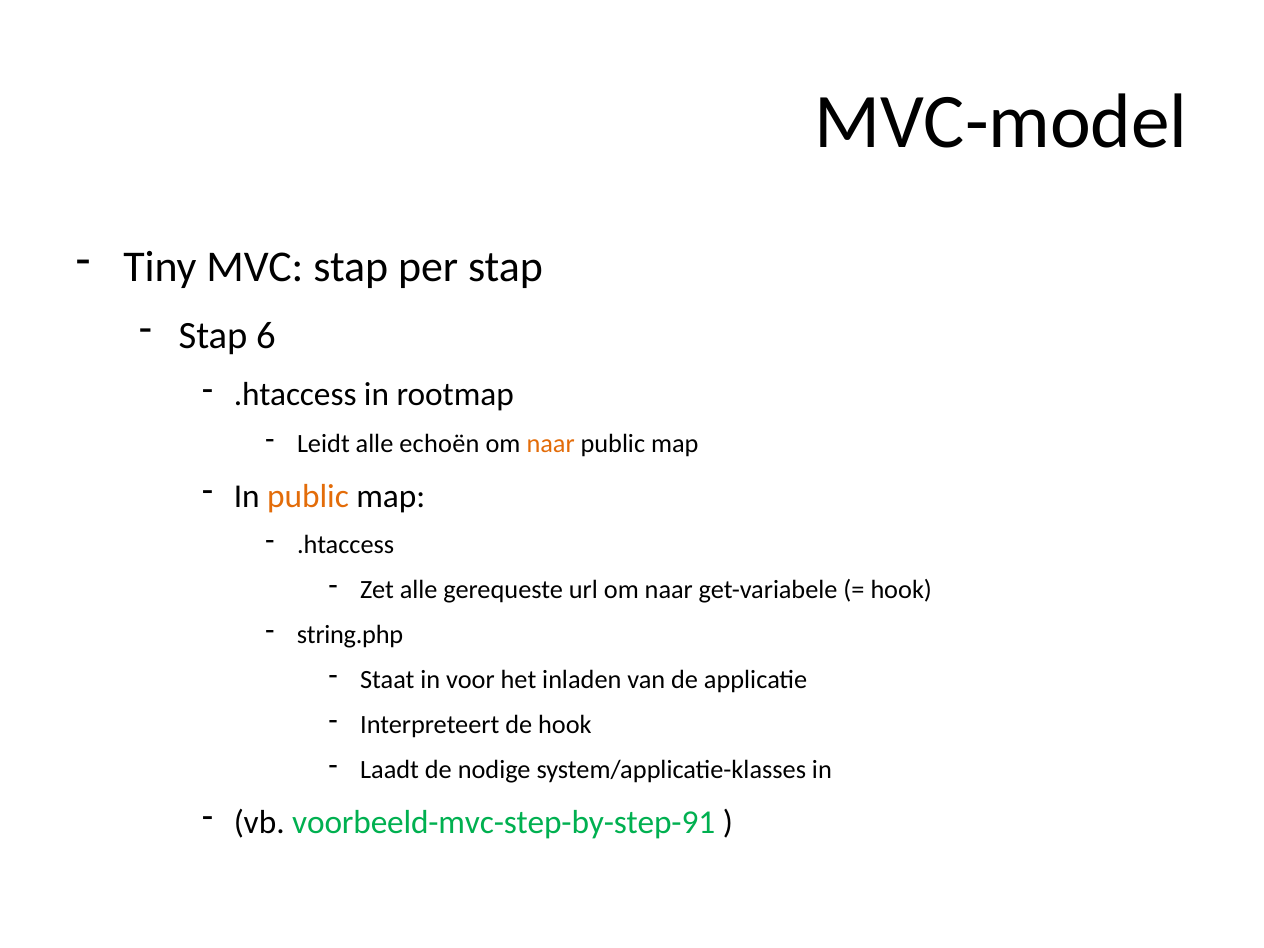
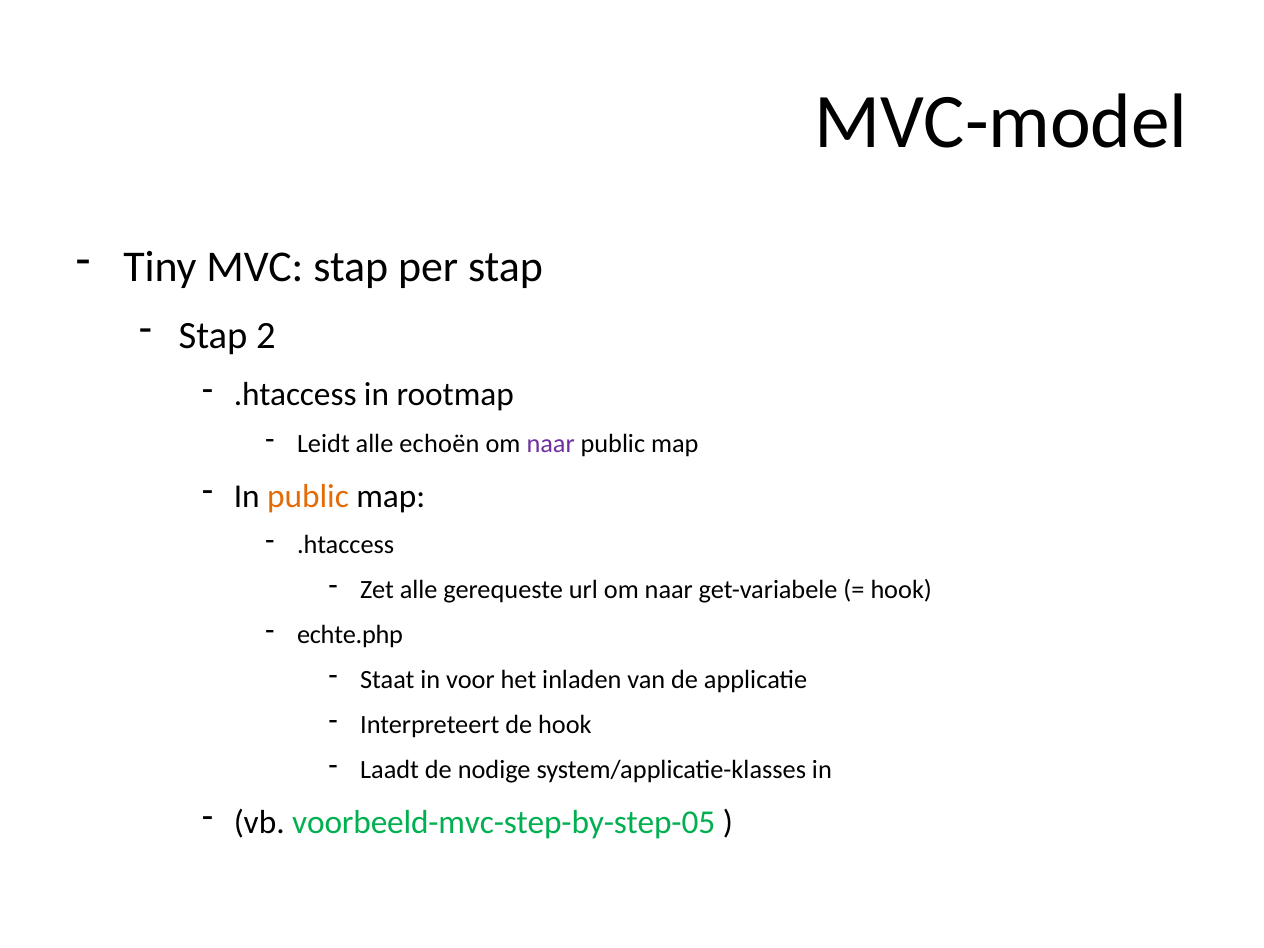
6: 6 -> 2
naar at (551, 443) colour: orange -> purple
string.php: string.php -> echte.php
voorbeeld-mvc-step-by-step-91: voorbeeld-mvc-step-by-step-91 -> voorbeeld-mvc-step-by-step-05
